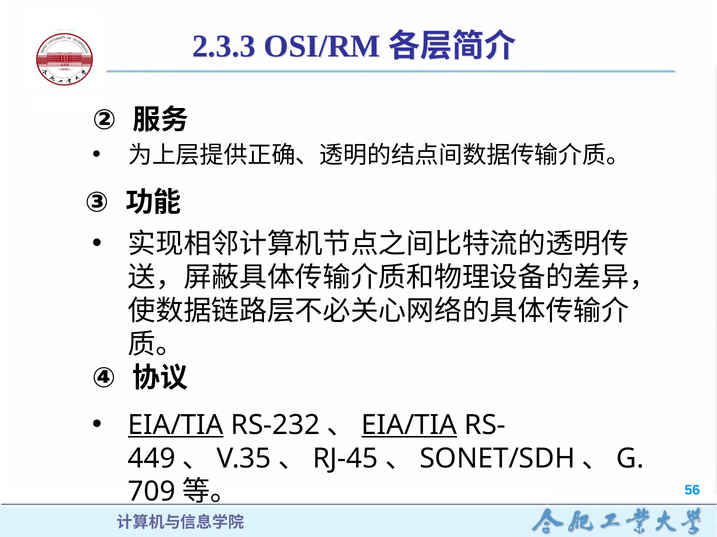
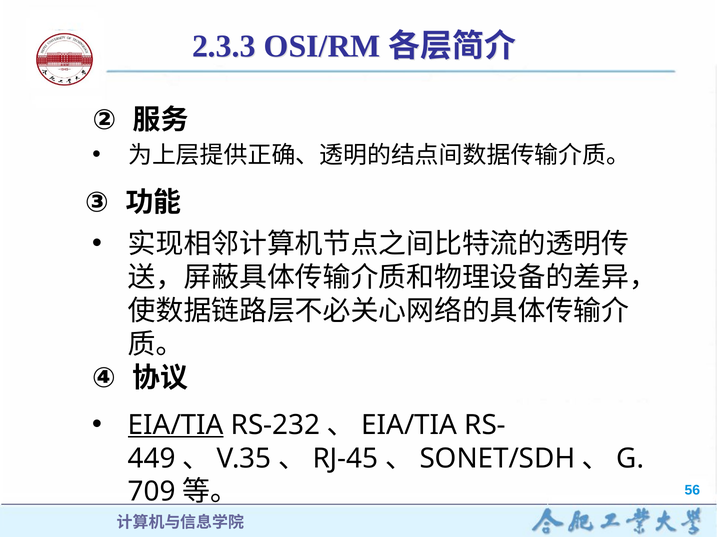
EIA/TIA at (409, 426) underline: present -> none
